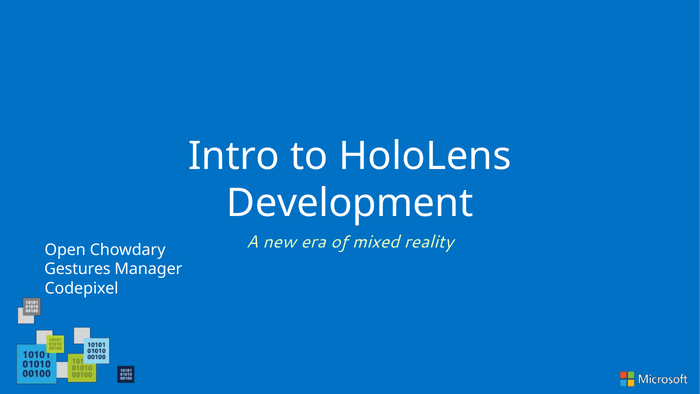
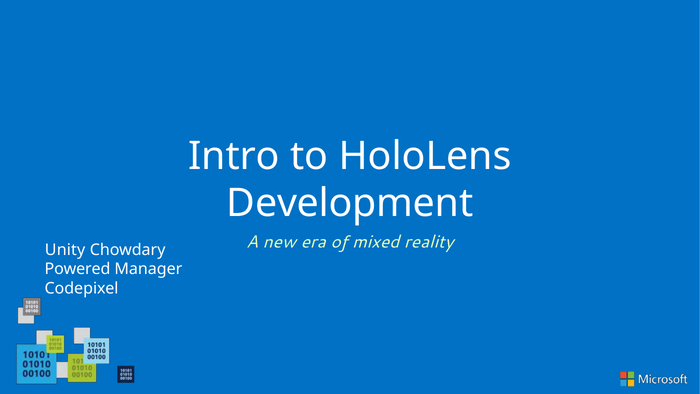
Open: Open -> Unity
Gestures: Gestures -> Powered
